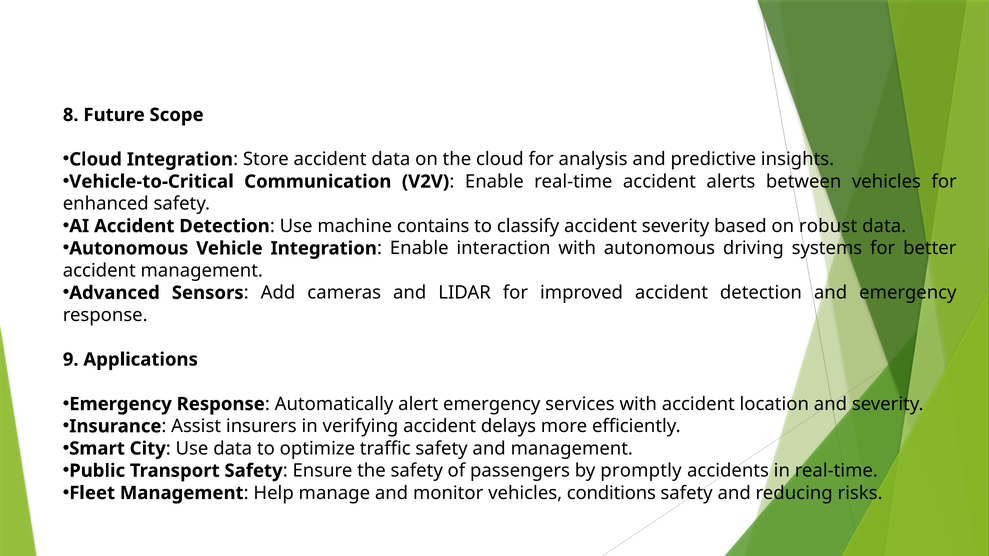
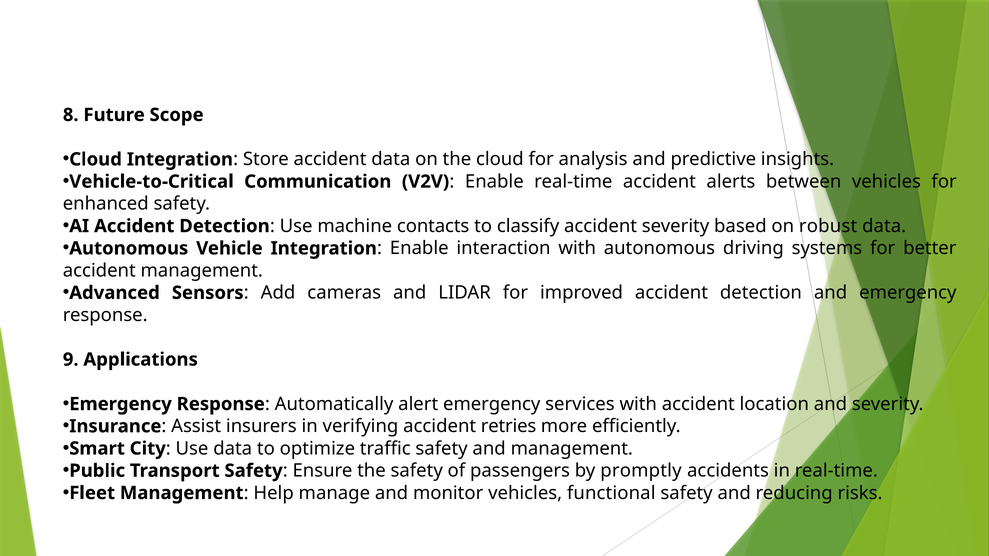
contains: contains -> contacts
delays: delays -> retries
conditions: conditions -> functional
